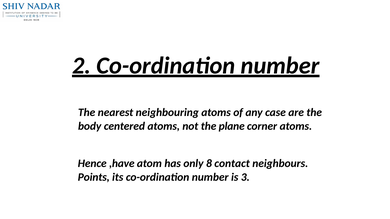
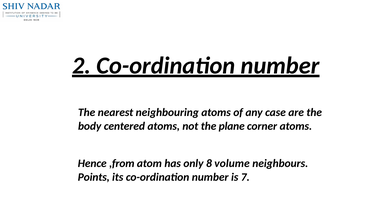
,have: ,have -> ,from
contact: contact -> volume
3: 3 -> 7
